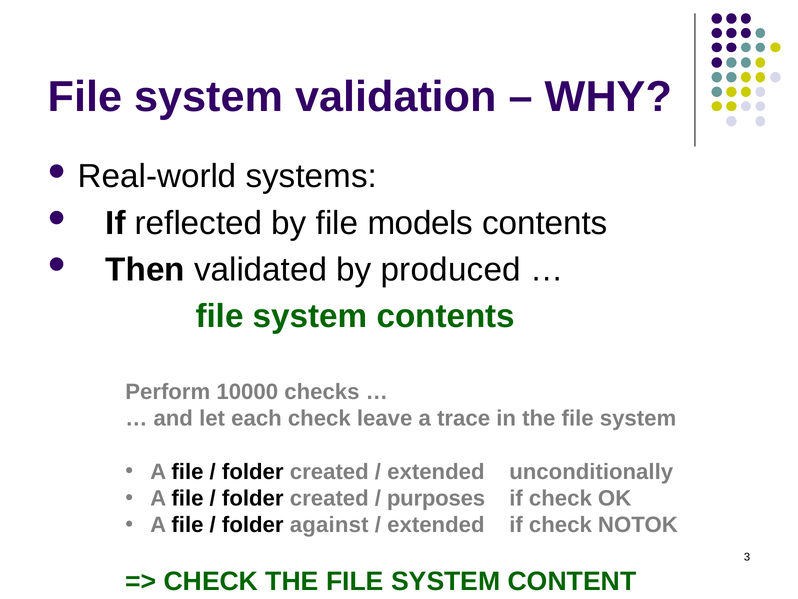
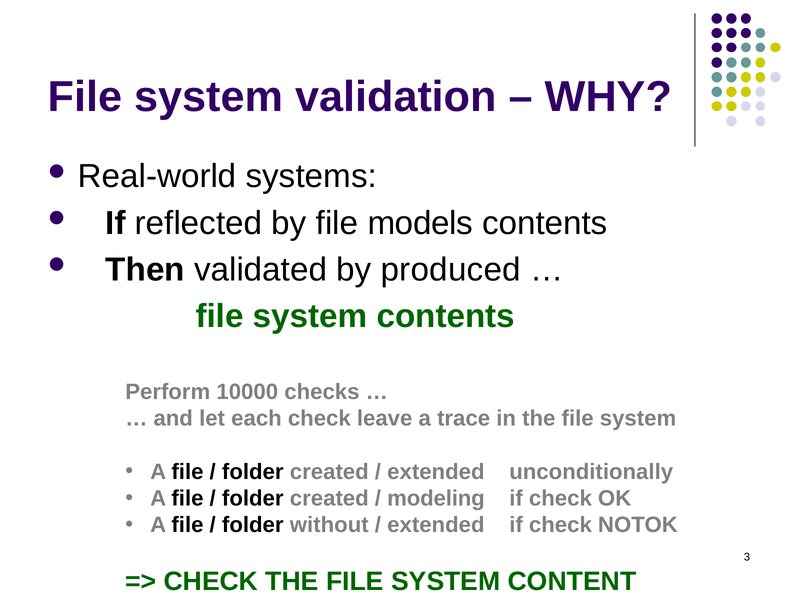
purposes: purposes -> modeling
against: against -> without
